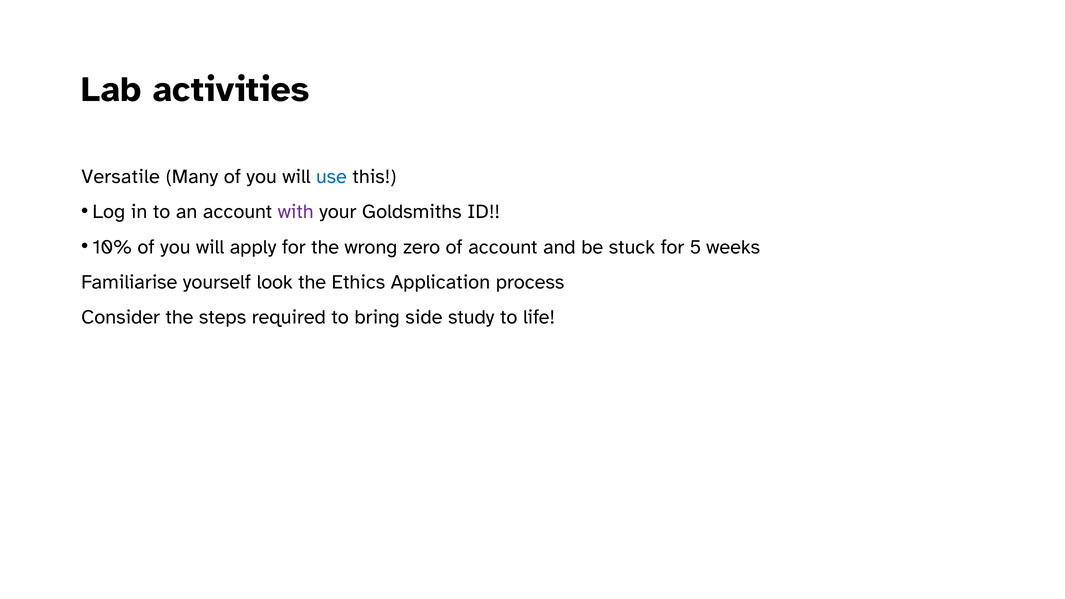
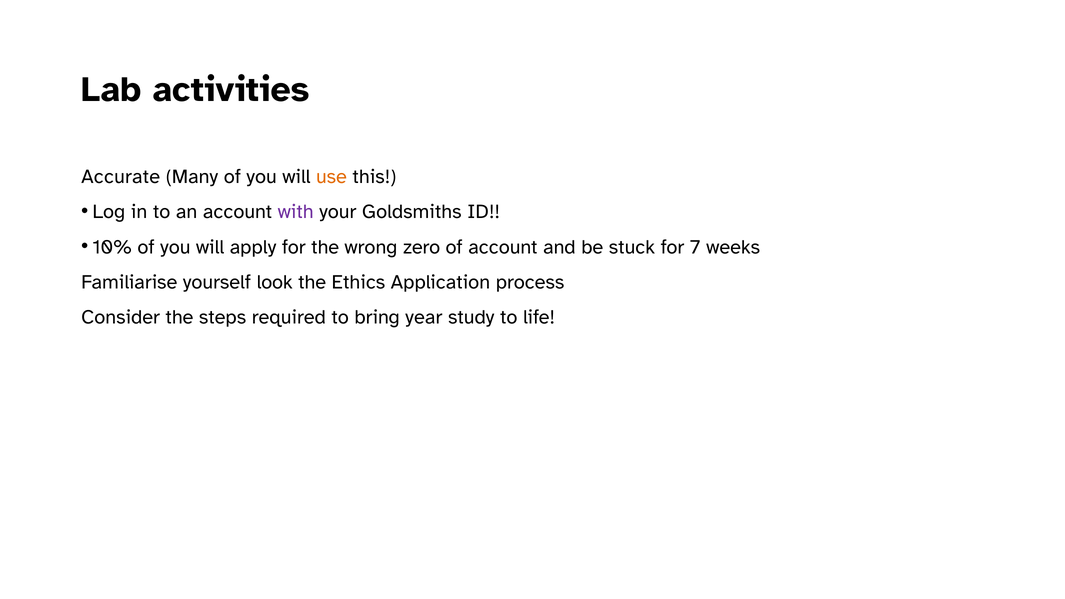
Versatile: Versatile -> Accurate
use colour: blue -> orange
5: 5 -> 7
side: side -> year
